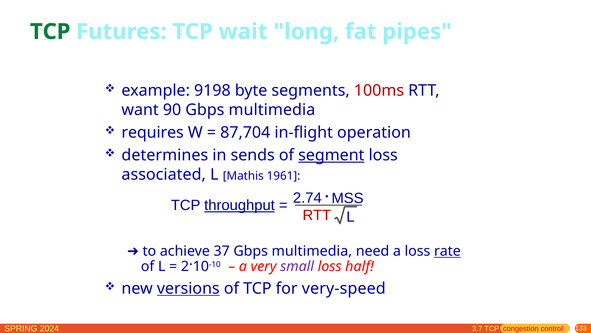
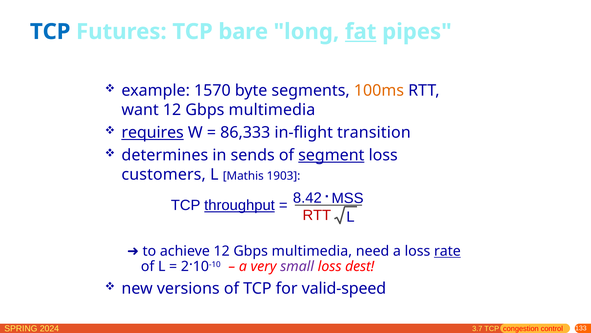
TCP at (50, 32) colour: green -> blue
wait: wait -> bare
fat underline: none -> present
9198: 9198 -> 1570
100ms colour: red -> orange
want 90: 90 -> 12
requires underline: none -> present
87,704: 87,704 -> 86,333
operation: operation -> transition
associated: associated -> customers
1961: 1961 -> 1903
2.74: 2.74 -> 8.42
achieve 37: 37 -> 12
half: half -> dest
versions underline: present -> none
very-speed: very-speed -> valid-speed
